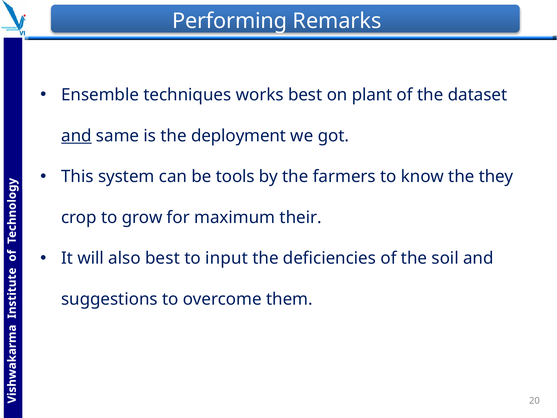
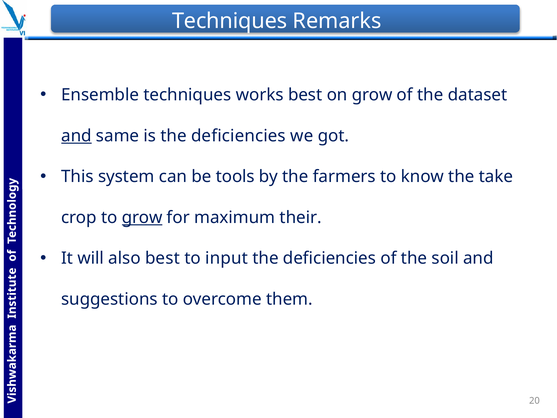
Performing at (230, 21): Performing -> Techniques
on plant: plant -> grow
is the deployment: deployment -> deficiencies
they: they -> take
grow at (142, 217) underline: none -> present
